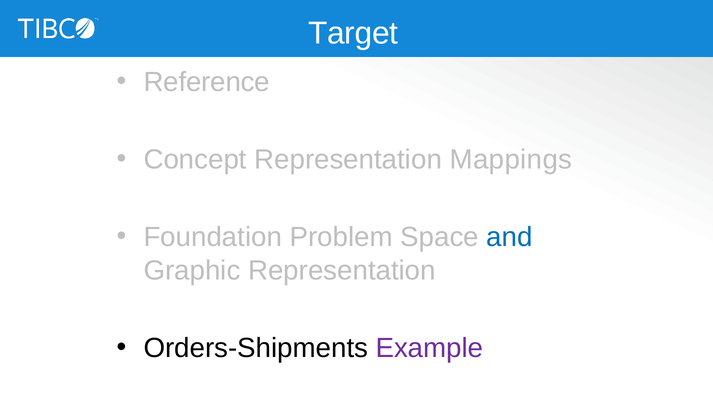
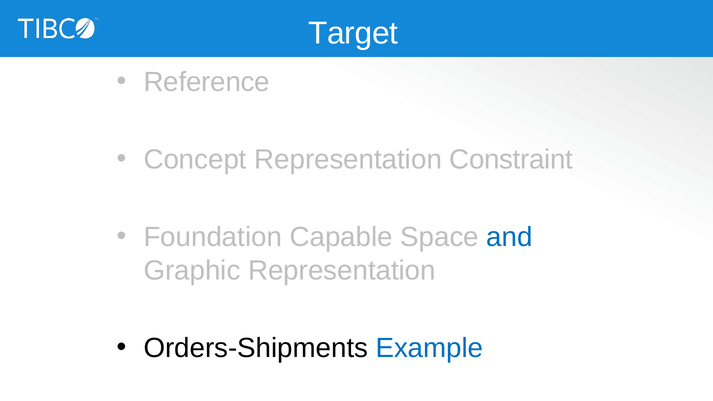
Mappings: Mappings -> Constraint
Problem: Problem -> Capable
Example colour: purple -> blue
